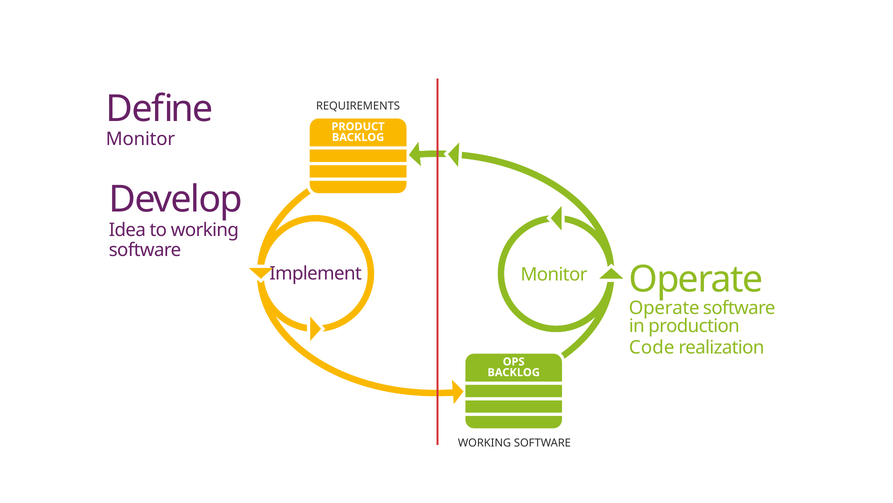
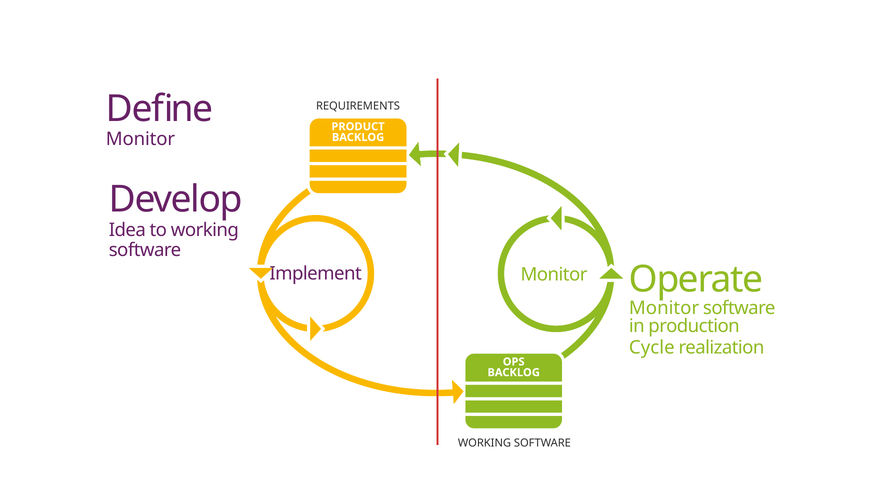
Operate at (664, 308): Operate -> Monitor
Code at (652, 347): Code -> Cycle
